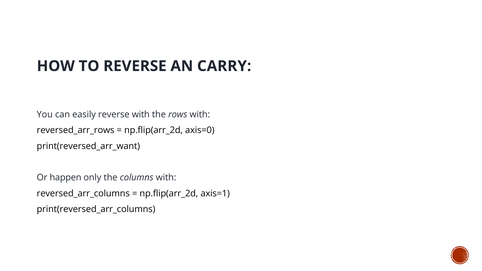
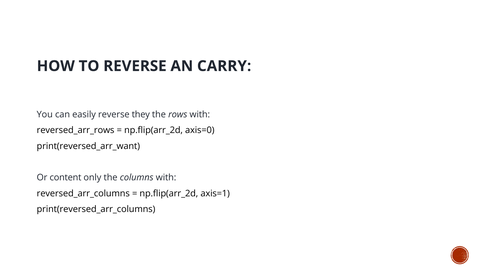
reverse with: with -> they
happen: happen -> content
